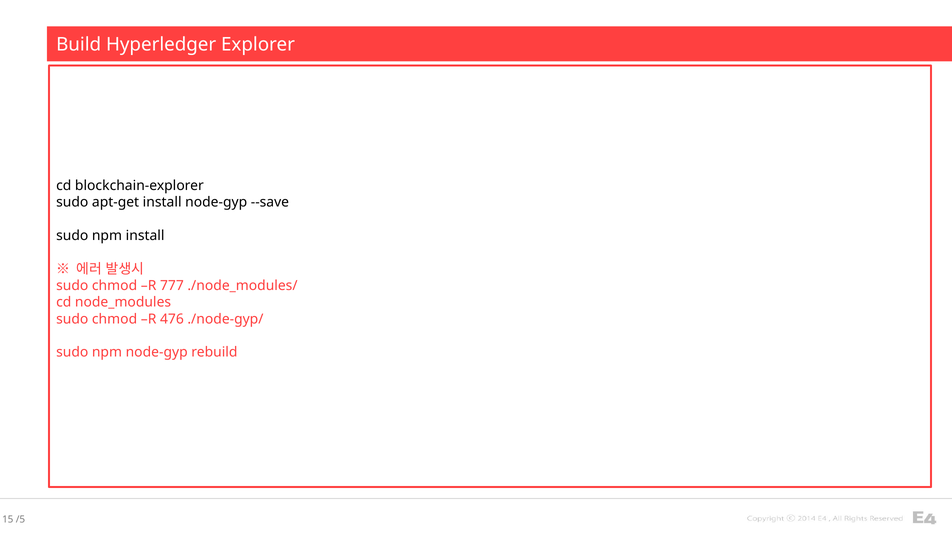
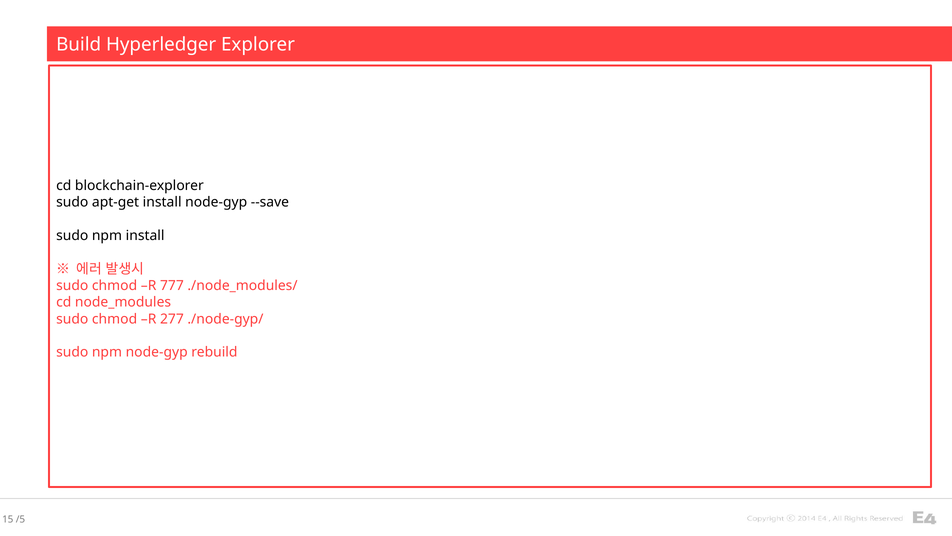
476: 476 -> 277
